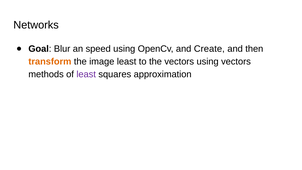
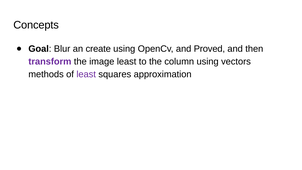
Networks: Networks -> Concepts
speed: speed -> create
Create: Create -> Proved
transform colour: orange -> purple
the vectors: vectors -> column
